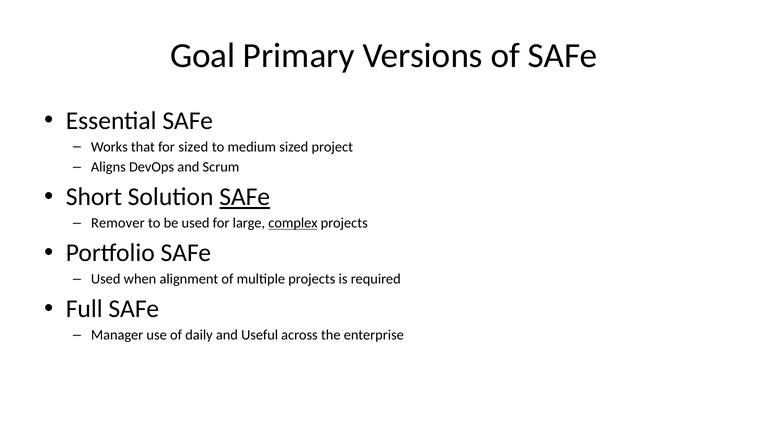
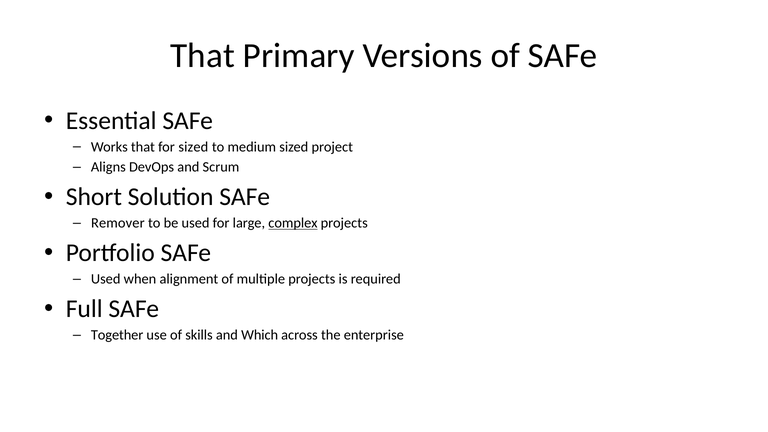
Goal at (203, 56): Goal -> That
SAFe at (245, 197) underline: present -> none
Manager: Manager -> Together
daily: daily -> skills
Useful: Useful -> Which
